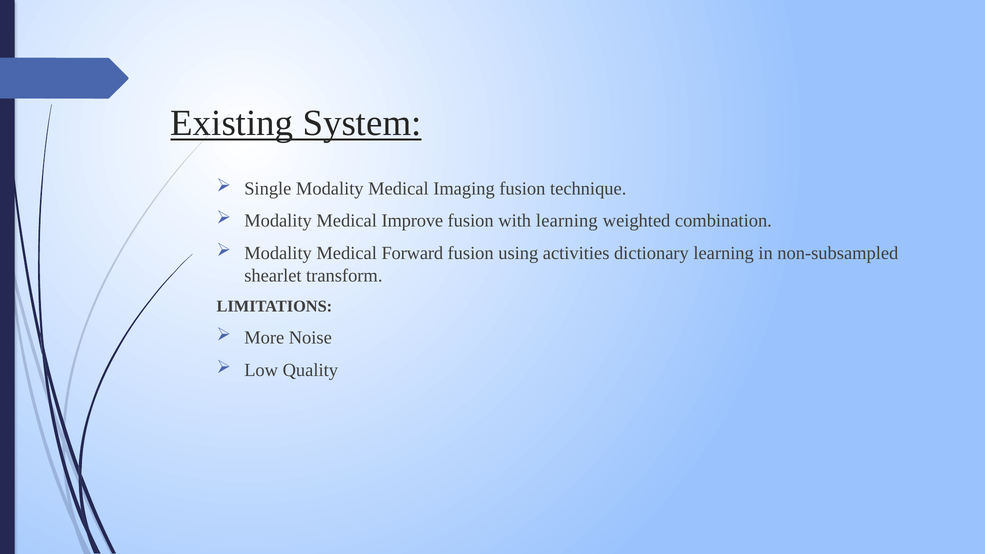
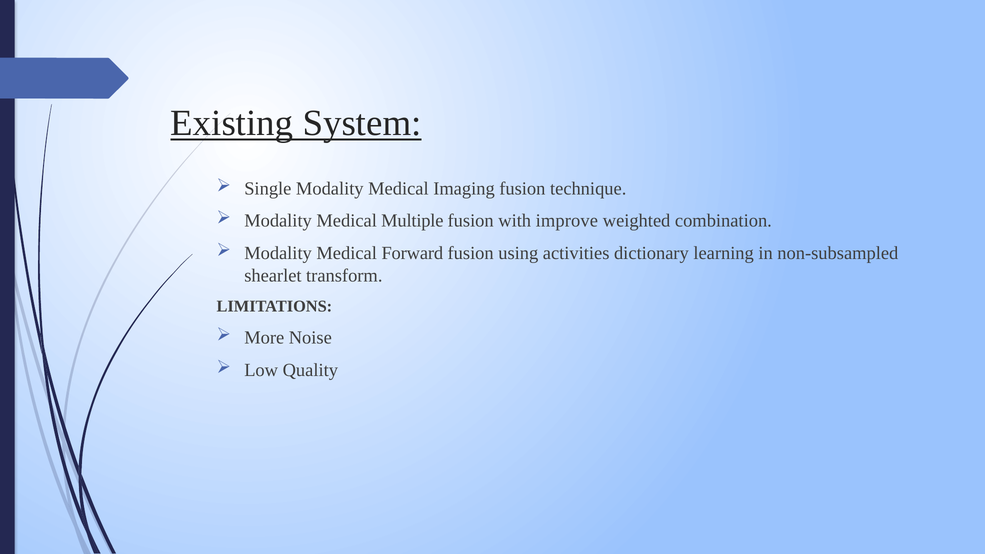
Improve: Improve -> Multiple
with learning: learning -> improve
